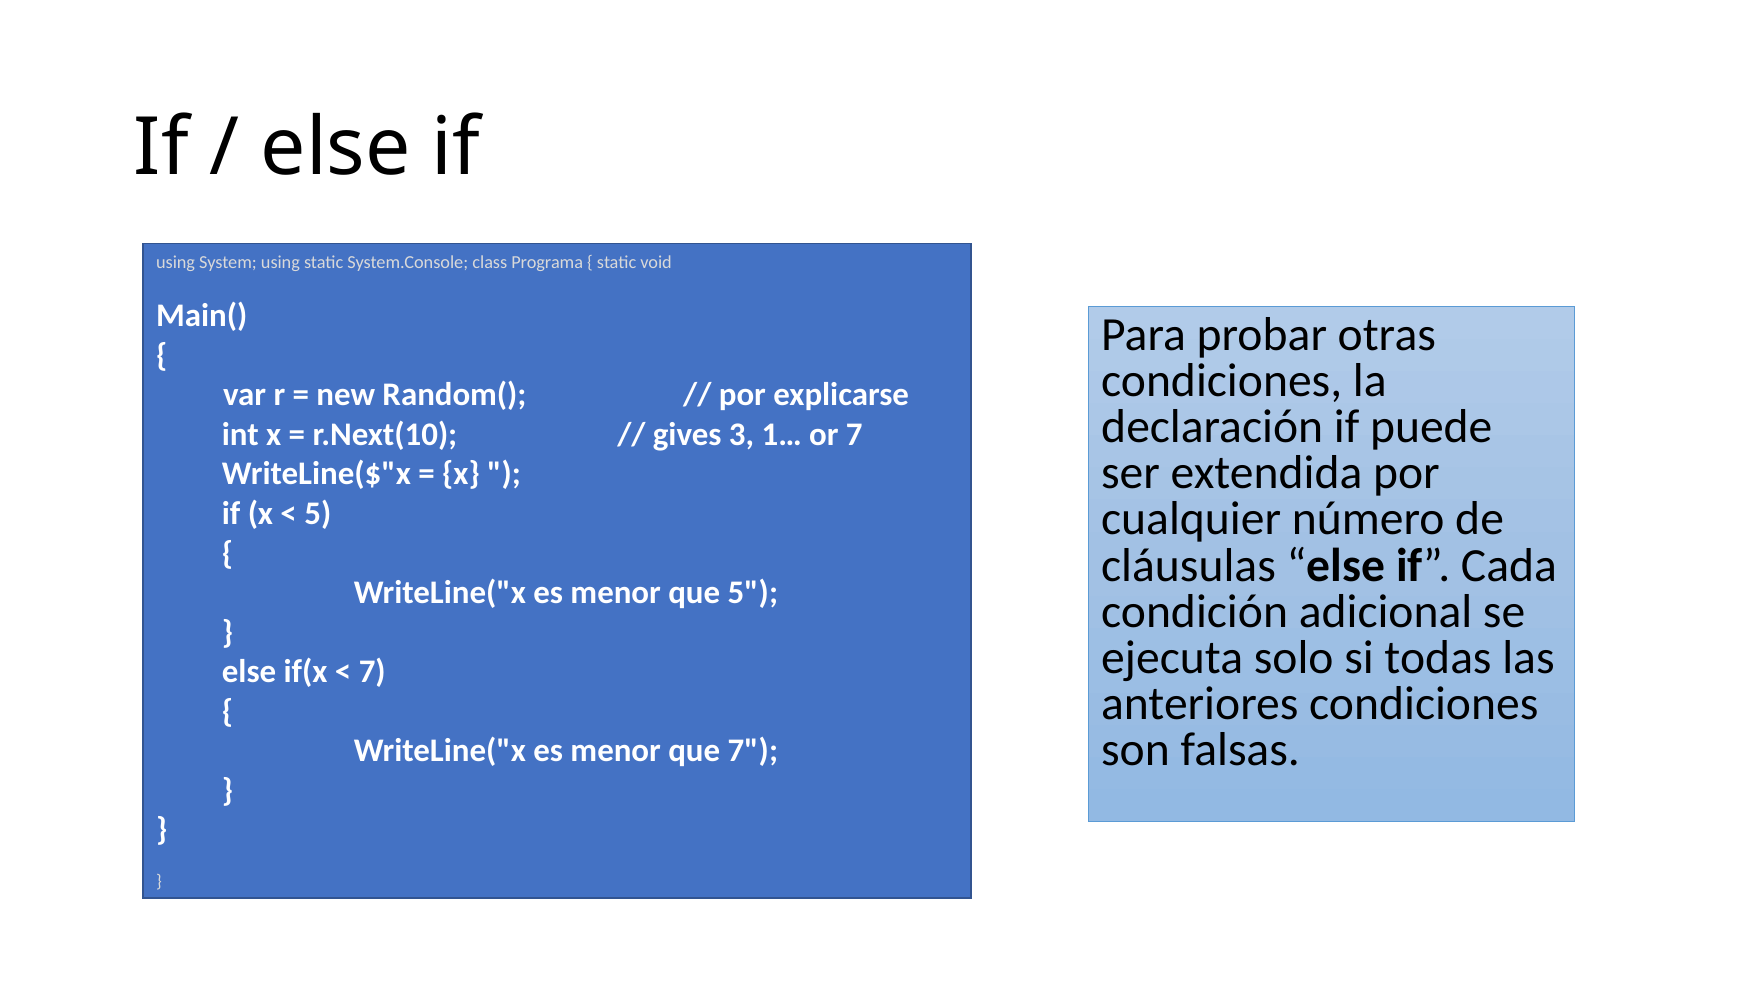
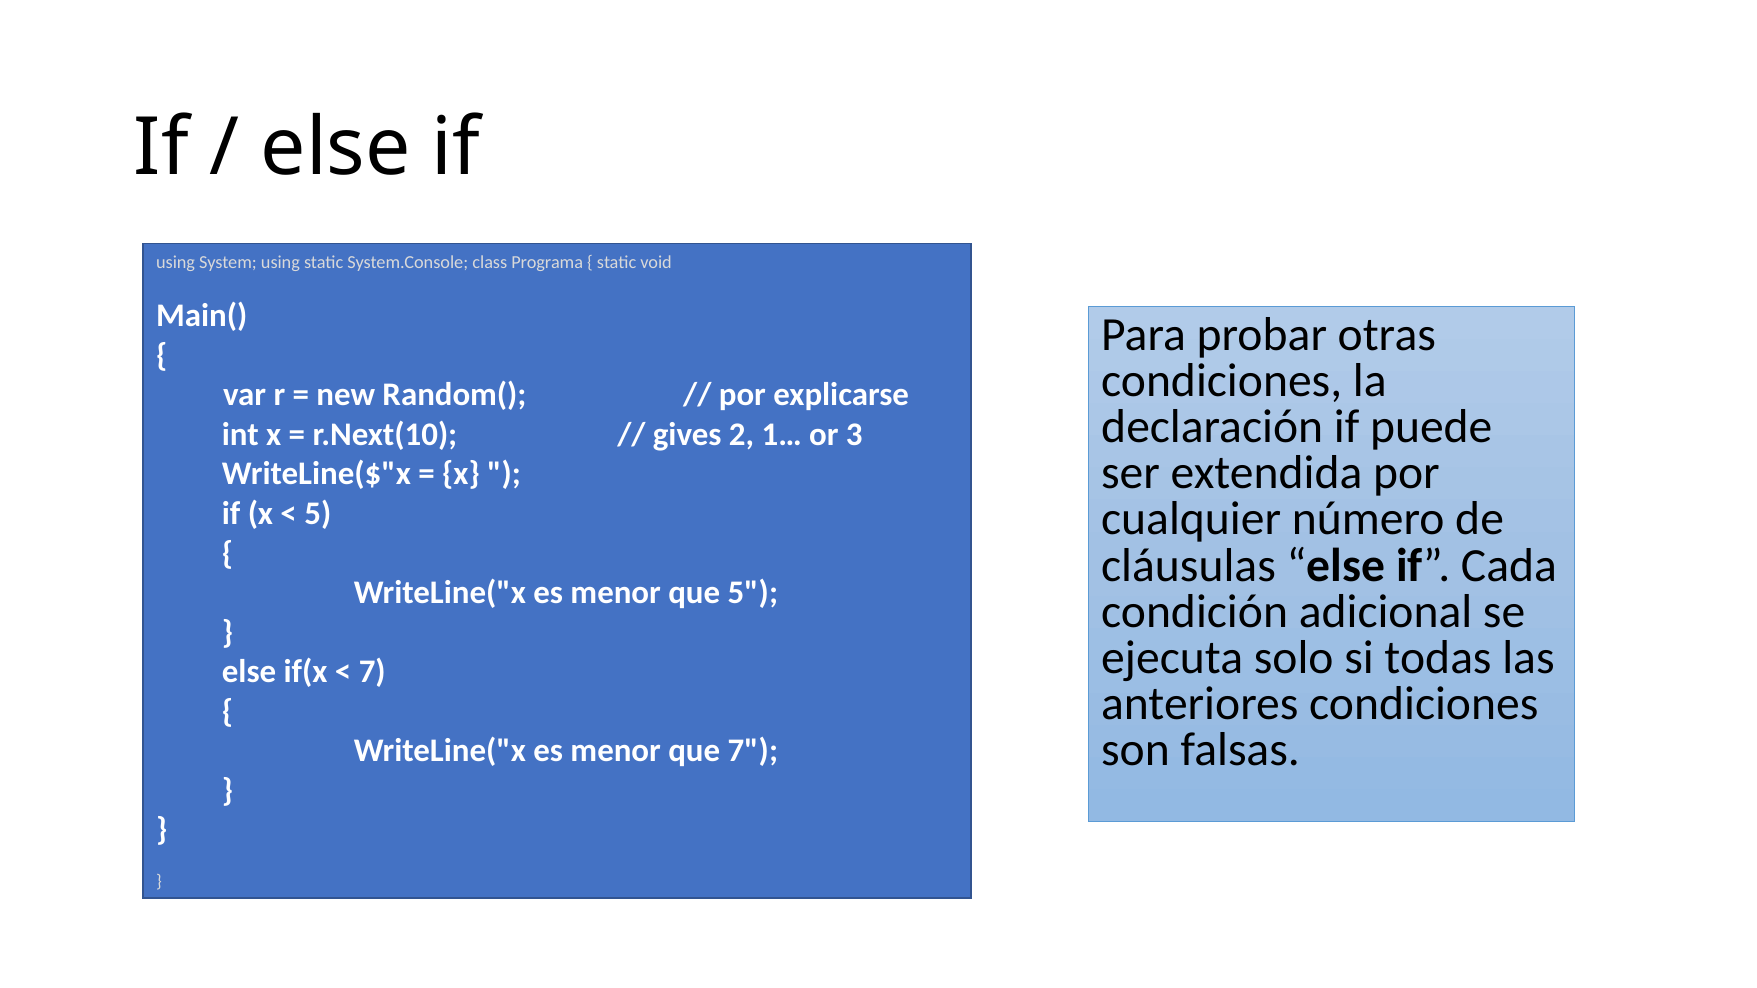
3: 3 -> 2
or 7: 7 -> 3
